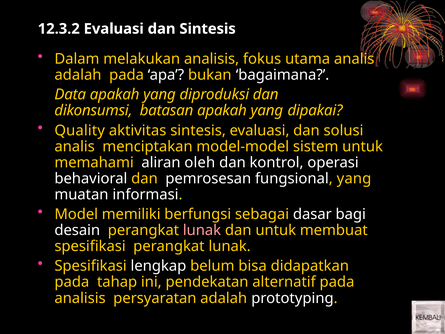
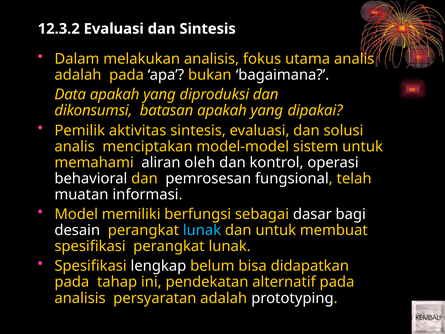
Quality: Quality -> Pemilik
fungsional yang: yang -> telah
lunak at (202, 230) colour: pink -> light blue
